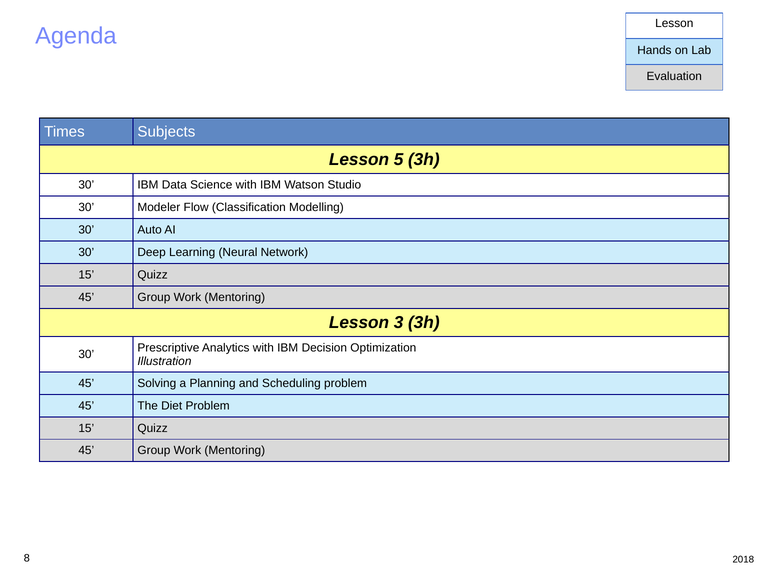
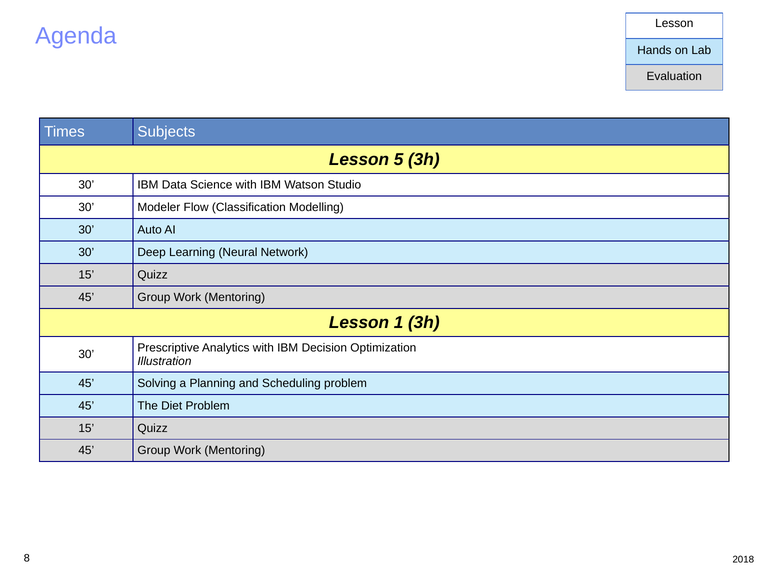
3: 3 -> 1
